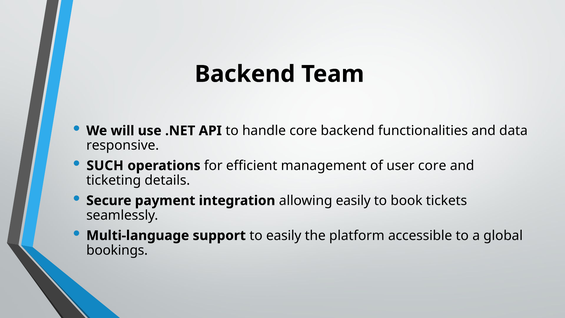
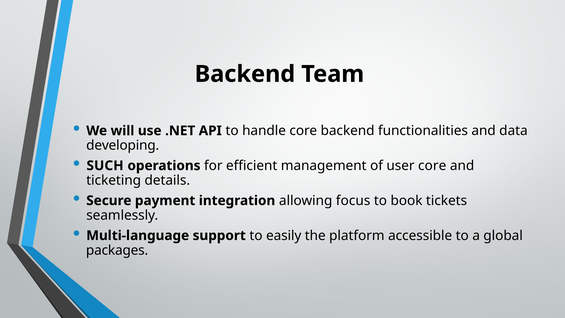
responsive: responsive -> developing
allowing easily: easily -> focus
bookings: bookings -> packages
